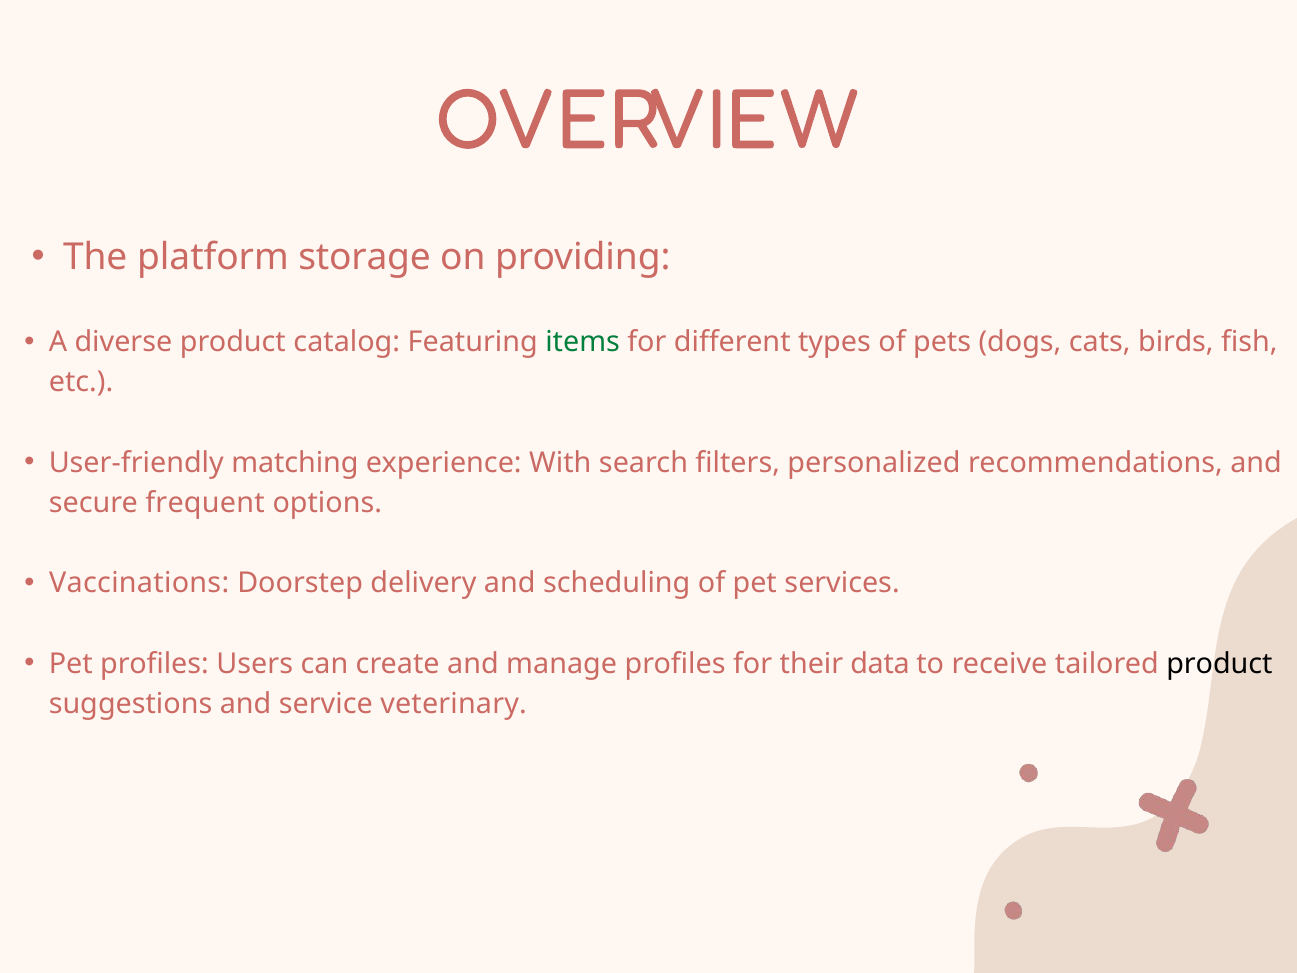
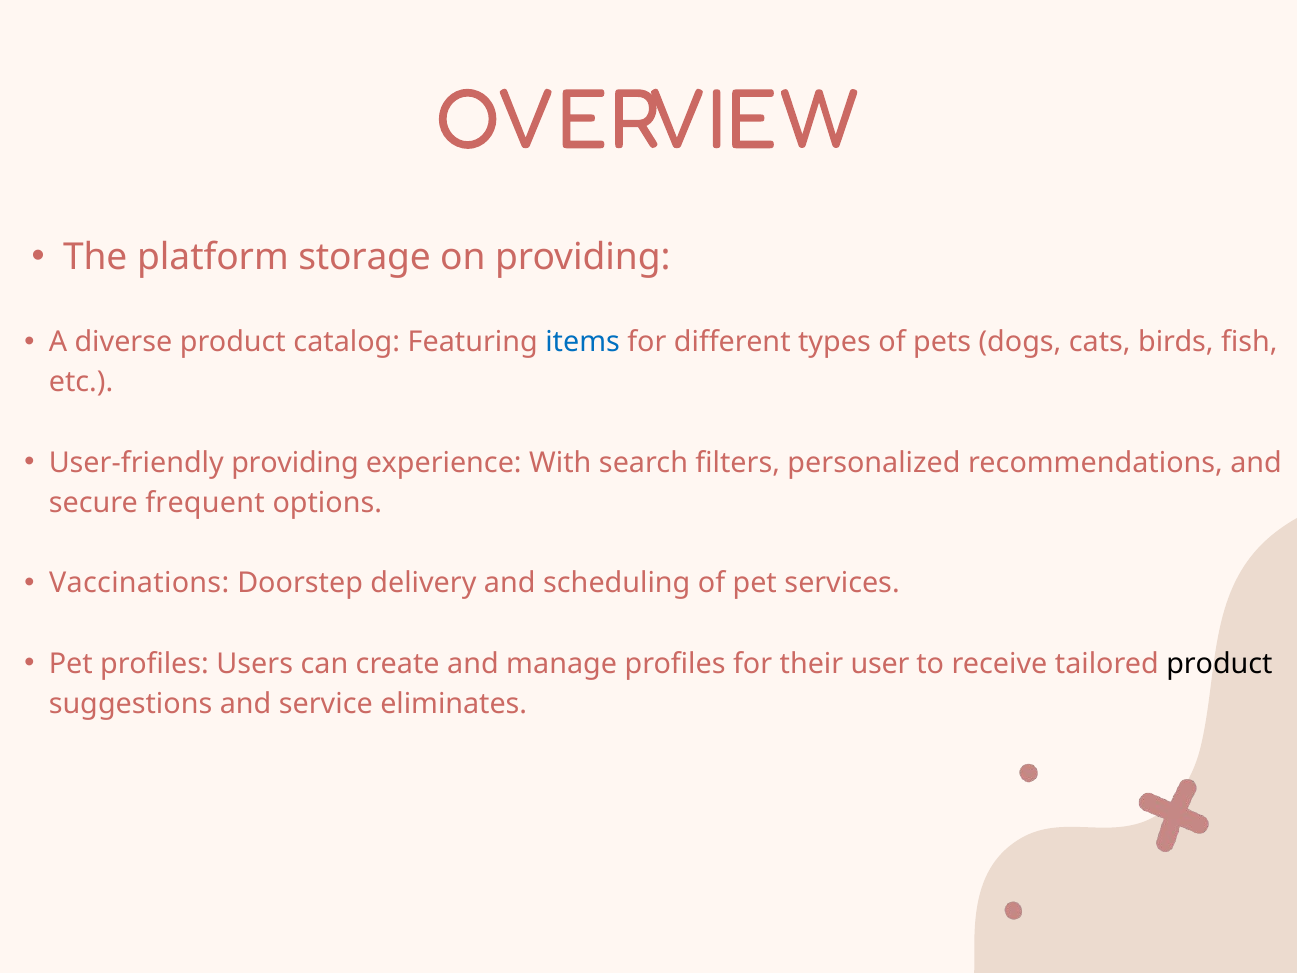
items colour: green -> blue
User-friendly matching: matching -> providing
data: data -> user
veterinary: veterinary -> eliminates
